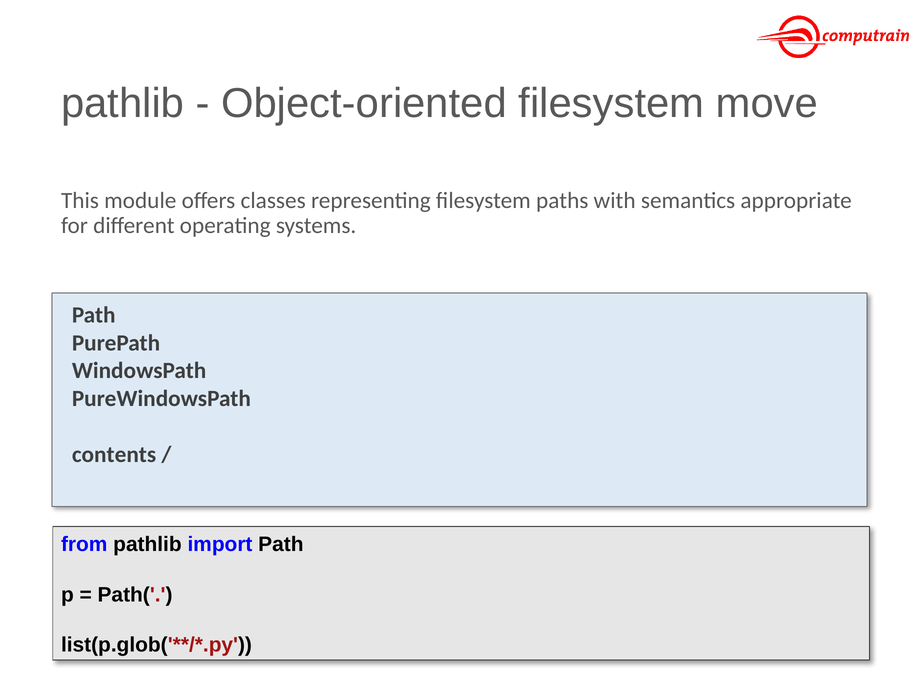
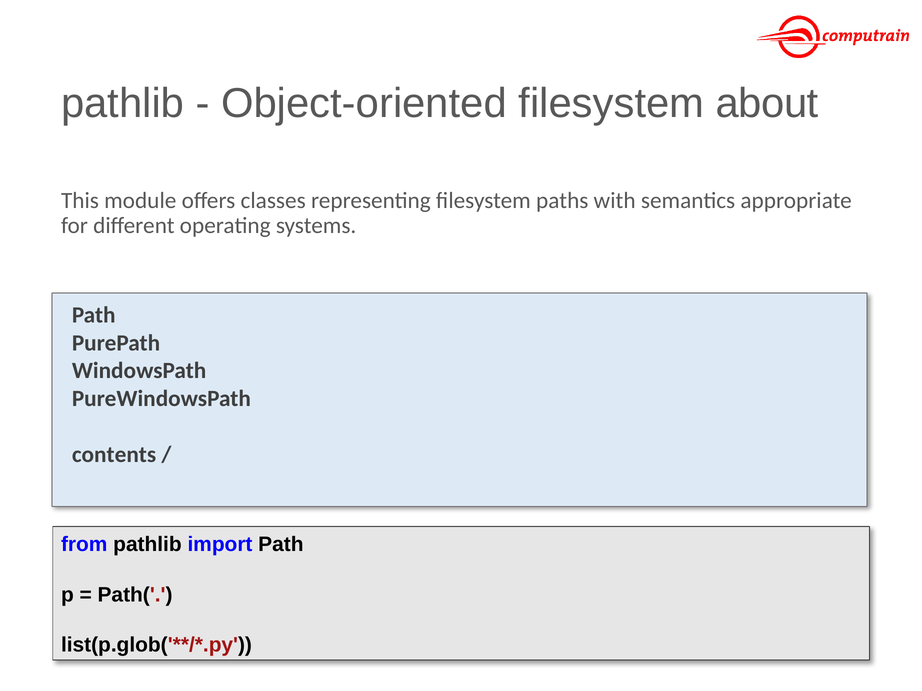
move: move -> about
